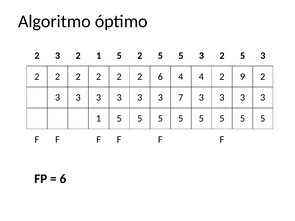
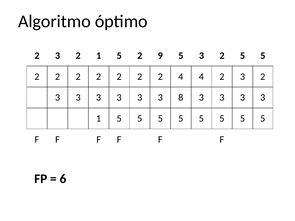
5 2 5: 5 -> 9
2 5 3: 3 -> 5
6 at (160, 77): 6 -> 2
4 2 9: 9 -> 3
7: 7 -> 8
